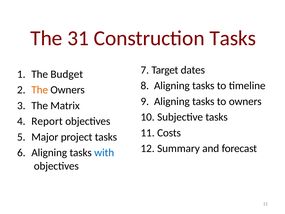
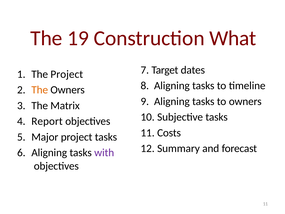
31: 31 -> 19
Construction Tasks: Tasks -> What
The Budget: Budget -> Project
with colour: blue -> purple
